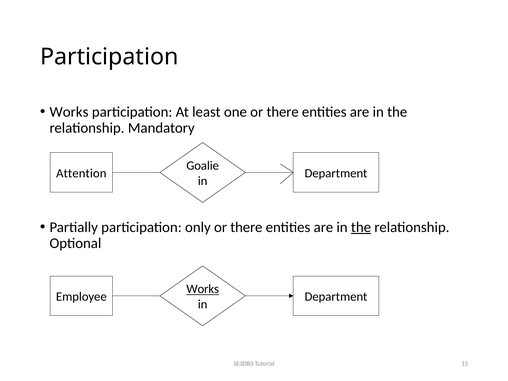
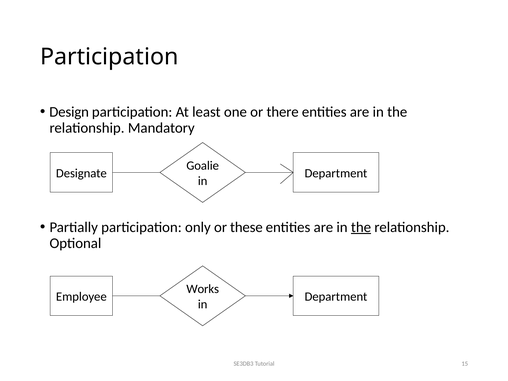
Works at (69, 112): Works -> Design
Attention: Attention -> Designate
there at (246, 227): there -> these
Works at (203, 289) underline: present -> none
